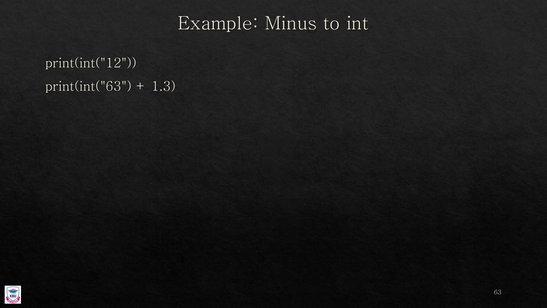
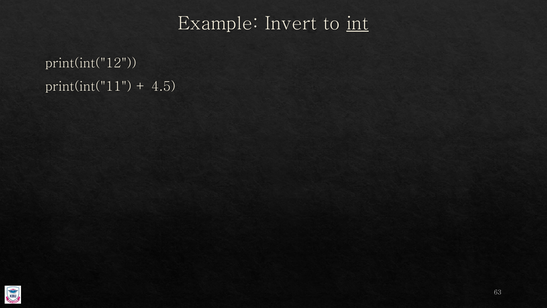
Minus: Minus -> Invert
int underline: none -> present
print(int("63: print(int("63 -> print(int("11
1.3: 1.3 -> 4.5
